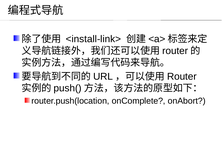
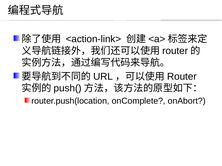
<install-link>: <install-link> -> <action-link>
